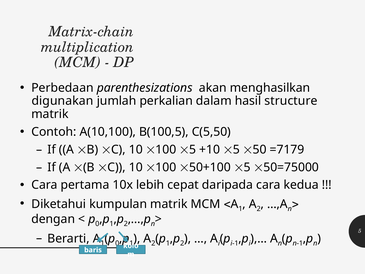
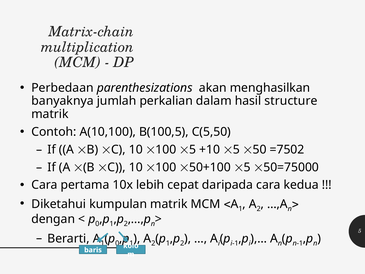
digunakan: digunakan -> banyaknya
=7179: =7179 -> =7502
